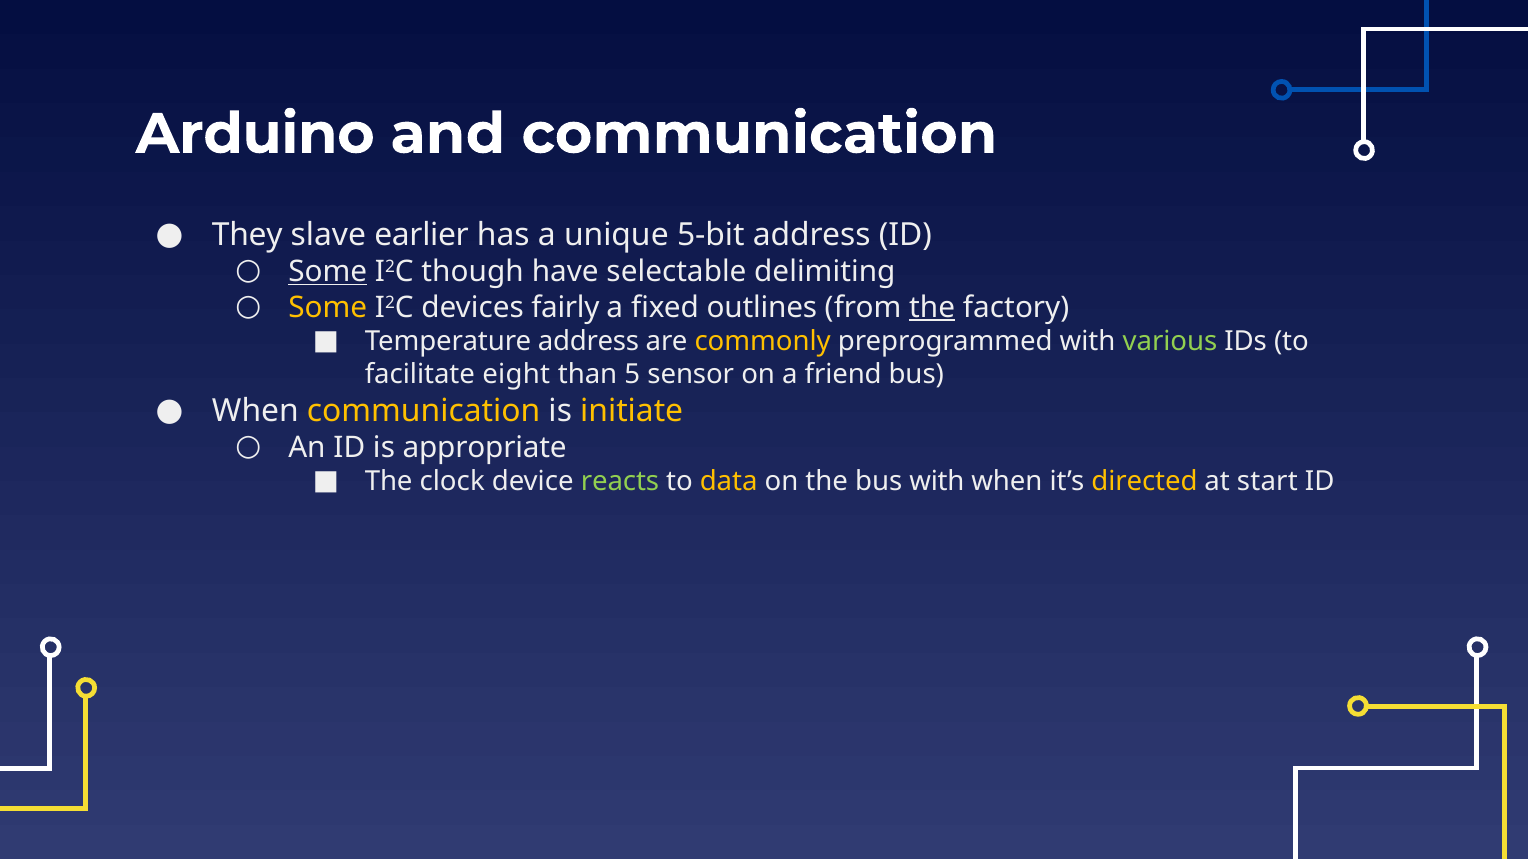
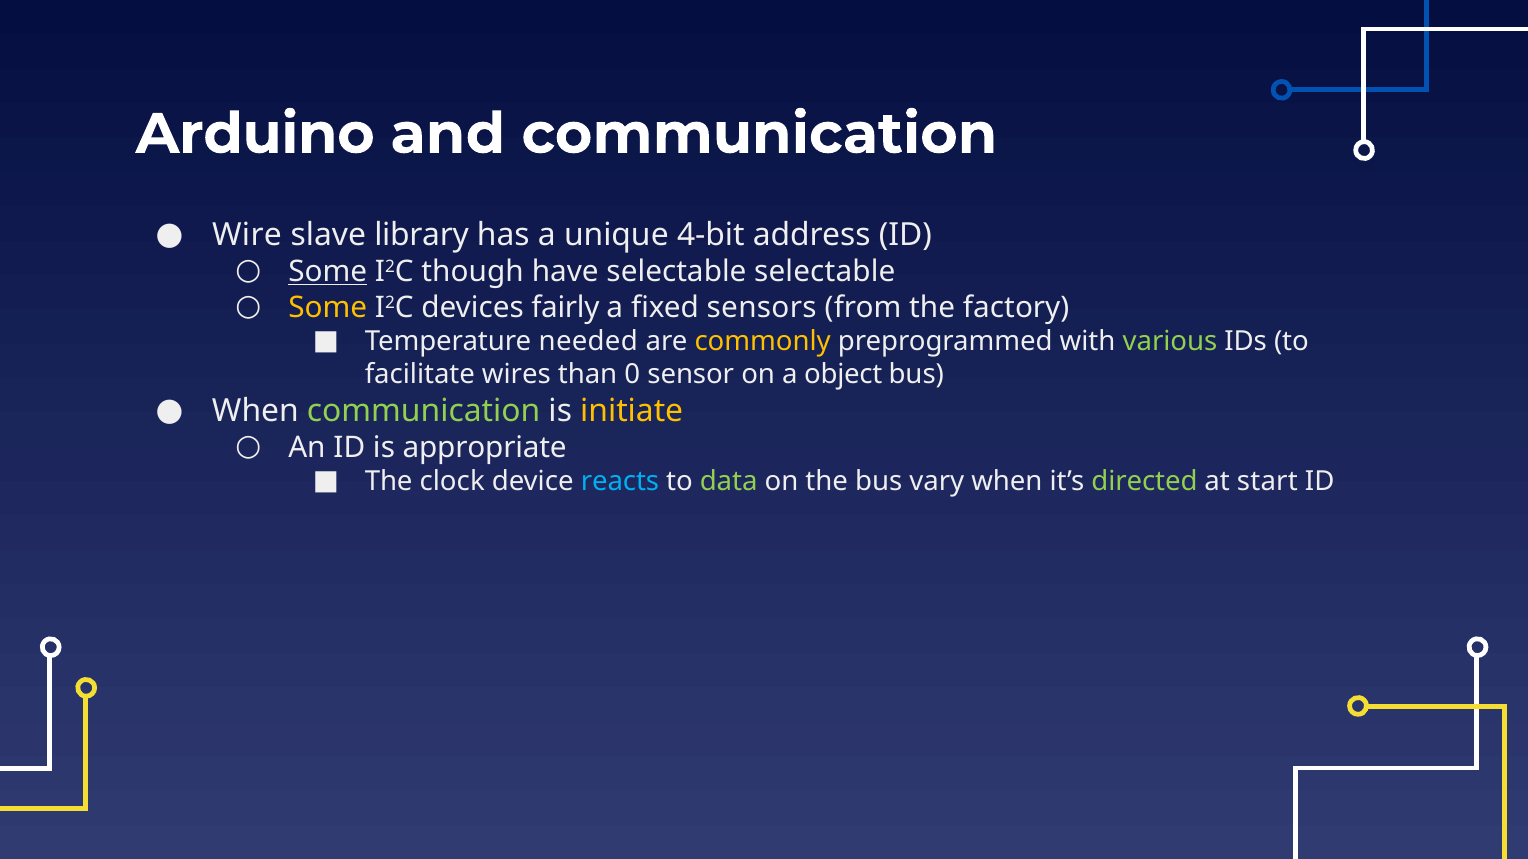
They: They -> Wire
earlier: earlier -> library
5-bit: 5-bit -> 4-bit
selectable delimiting: delimiting -> selectable
outlines: outlines -> sensors
the at (932, 307) underline: present -> none
Temperature address: address -> needed
eight: eight -> wires
5: 5 -> 0
friend: friend -> object
communication at (424, 411) colour: yellow -> light green
reacts colour: light green -> light blue
data colour: yellow -> light green
bus with: with -> vary
directed colour: yellow -> light green
